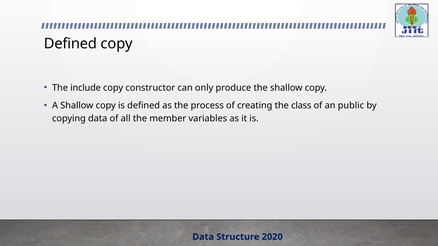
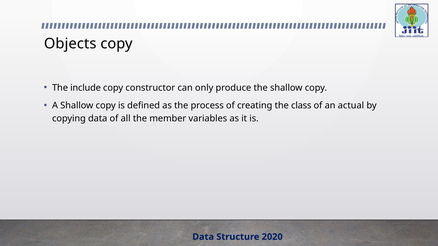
Defined at (70, 44): Defined -> Objects
public: public -> actual
